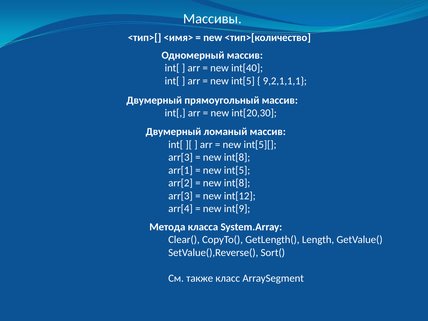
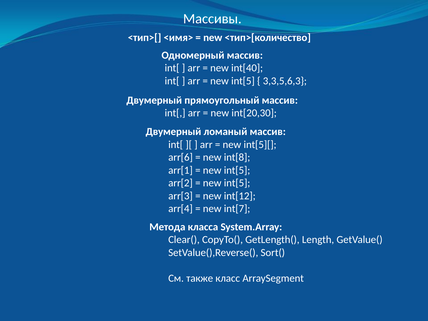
9,2,1,1,1: 9,2,1,1,1 -> 3,3,5,6,3
arr[3 at (181, 157): arr[3 -> arr[6
int[8 at (237, 183): int[8 -> int[5
int[9: int[9 -> int[7
